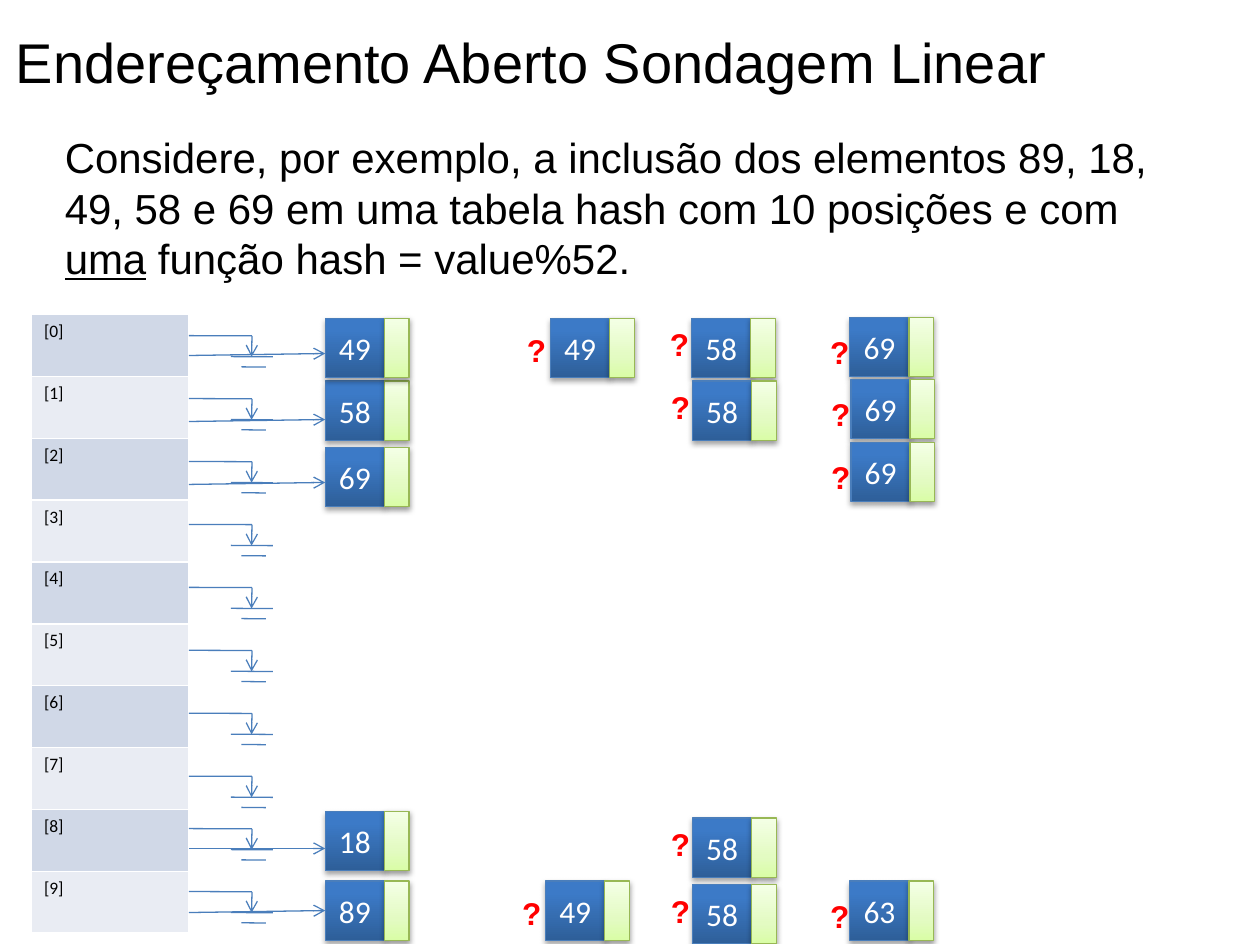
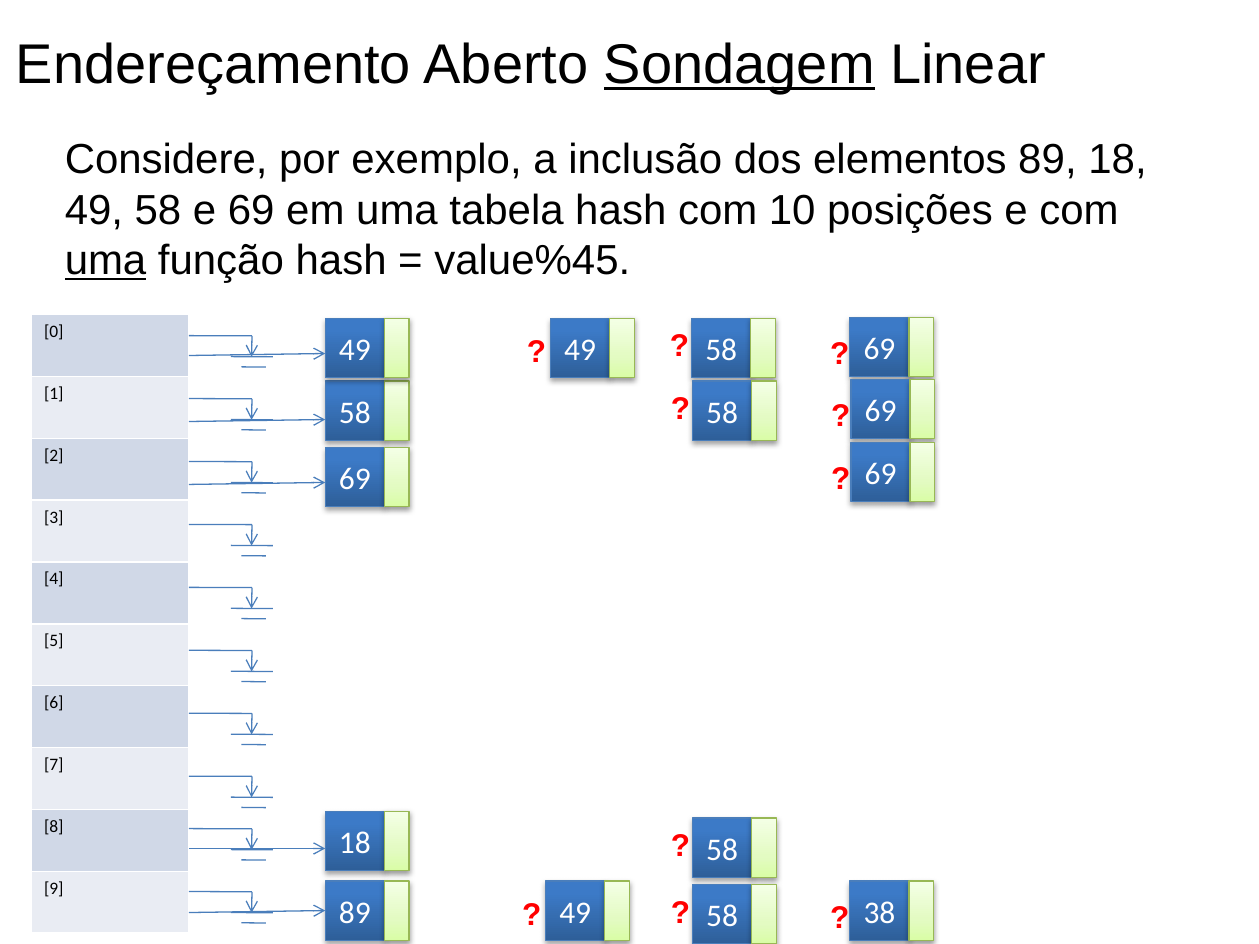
Sondagem underline: none -> present
value%52: value%52 -> value%45
63: 63 -> 38
